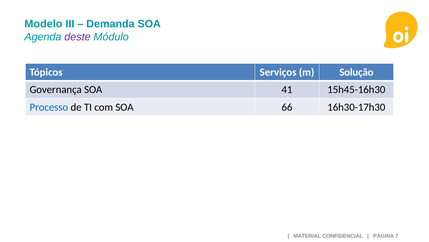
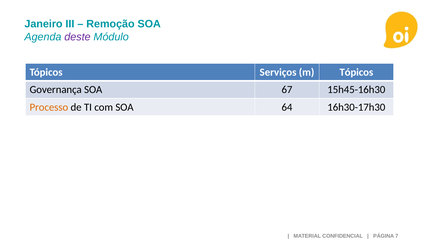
Modelo: Modelo -> Janeiro
Demanda: Demanda -> Remoção
m Solução: Solução -> Tópicos
41: 41 -> 67
Processo colour: blue -> orange
66: 66 -> 64
